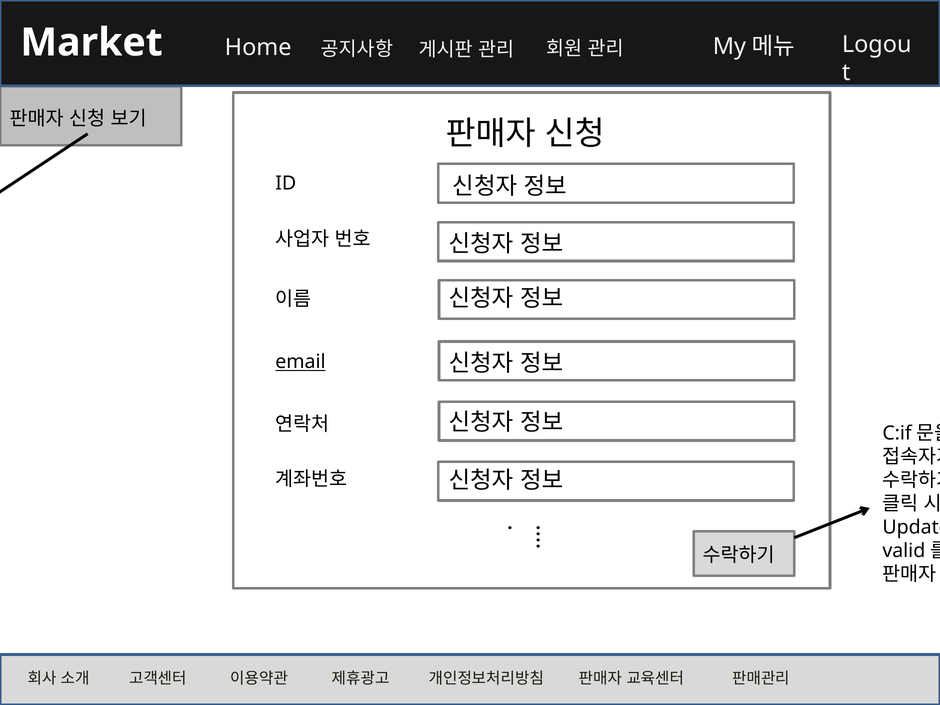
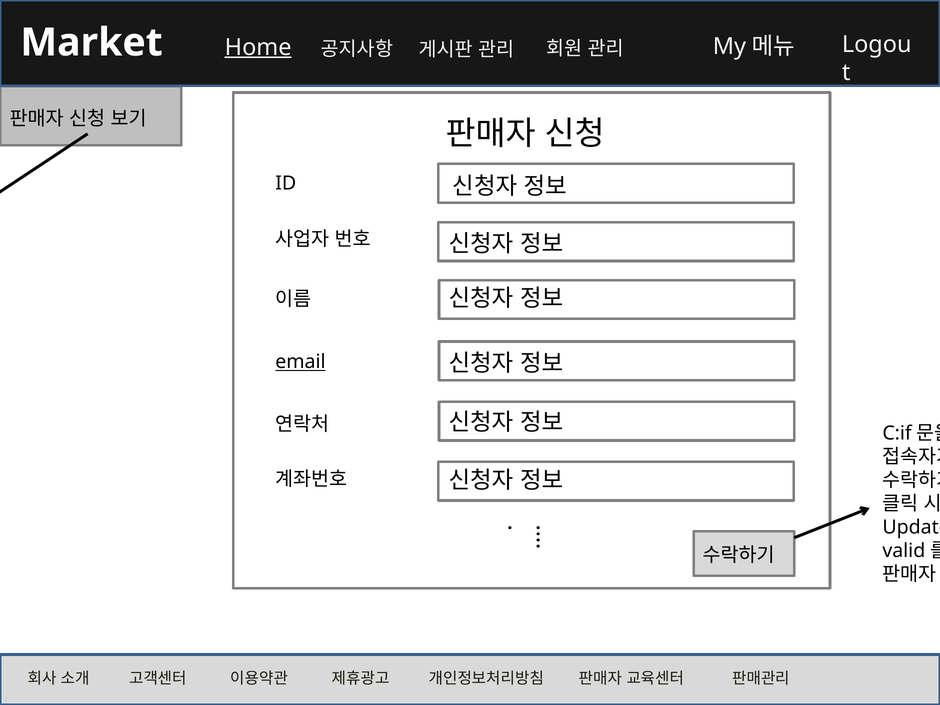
Home underline: none -> present
